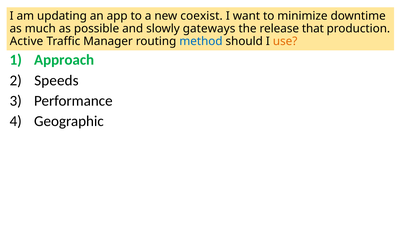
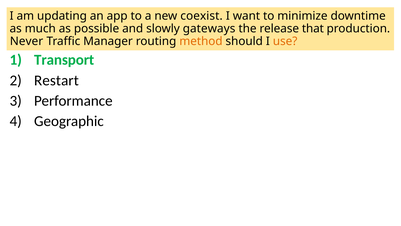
Active: Active -> Never
method colour: blue -> orange
Approach: Approach -> Transport
Speeds: Speeds -> Restart
